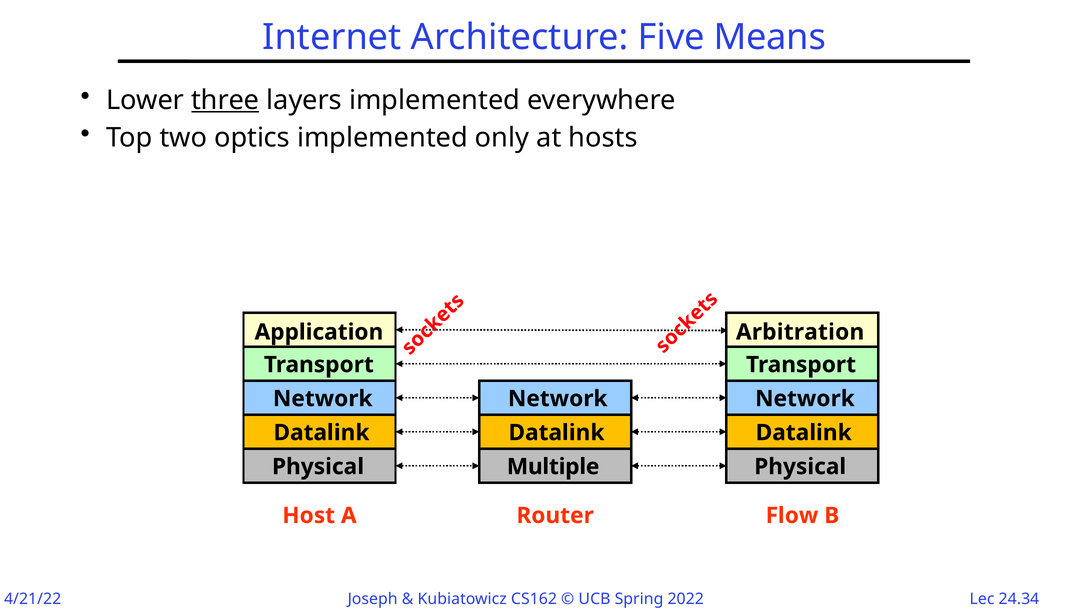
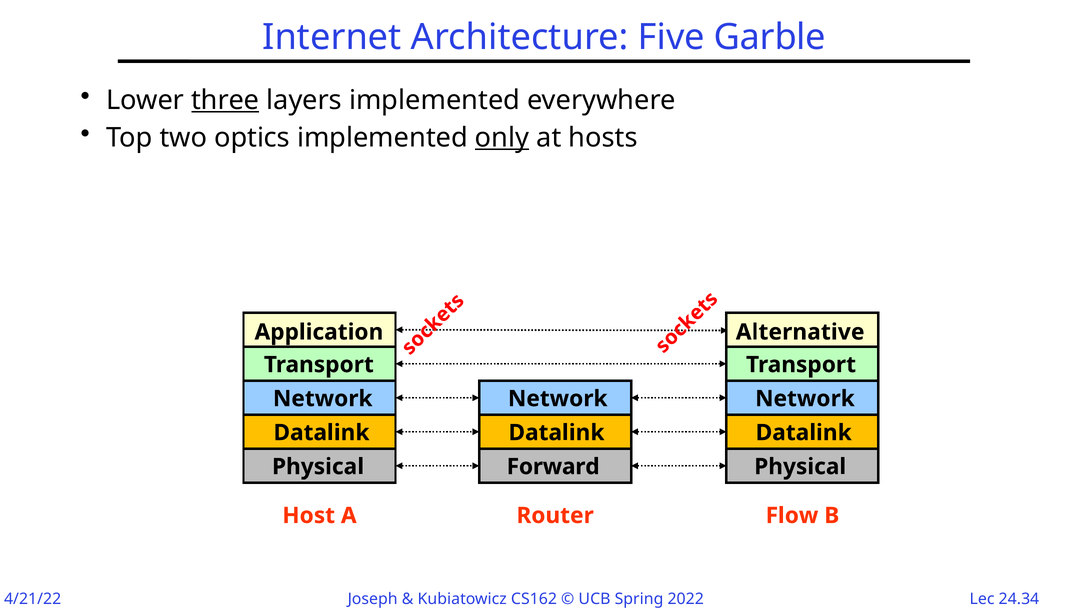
Means: Means -> Garble
only underline: none -> present
Arbitration: Arbitration -> Alternative
Multiple: Multiple -> Forward
